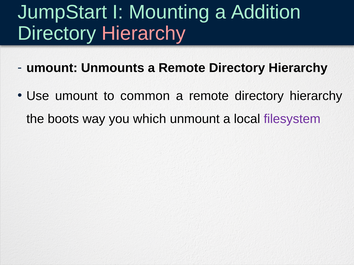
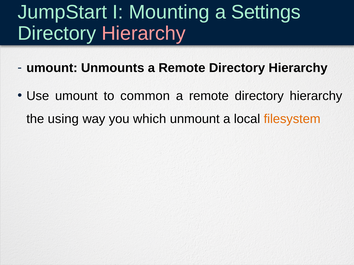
Addition: Addition -> Settings
boots: boots -> using
filesystem colour: purple -> orange
